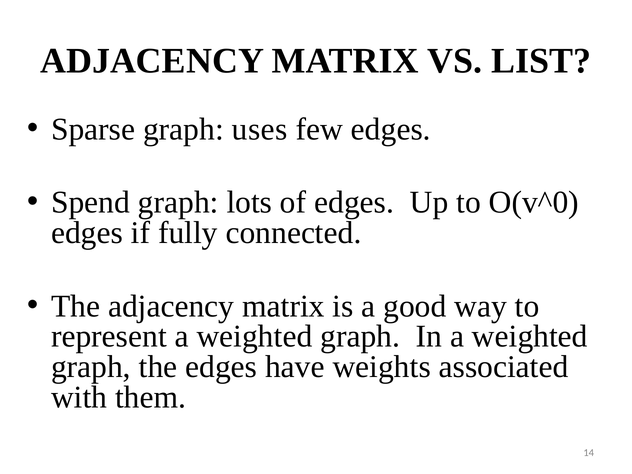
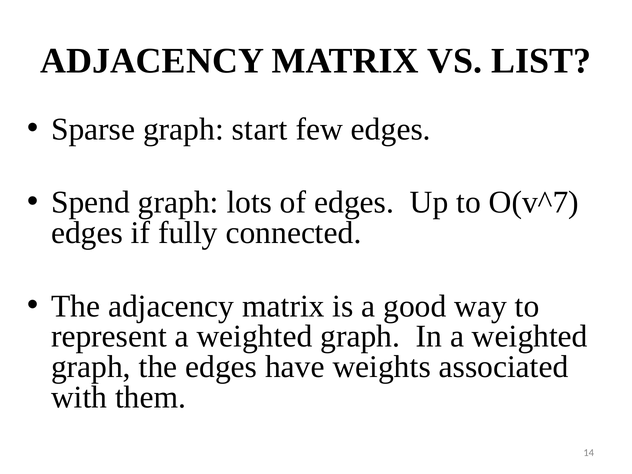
uses: uses -> start
O(v^0: O(v^0 -> O(v^7
